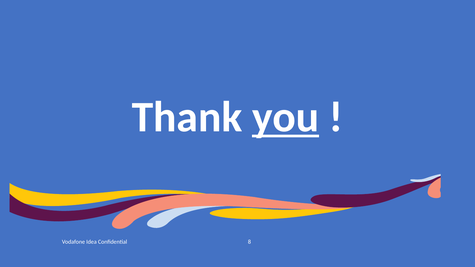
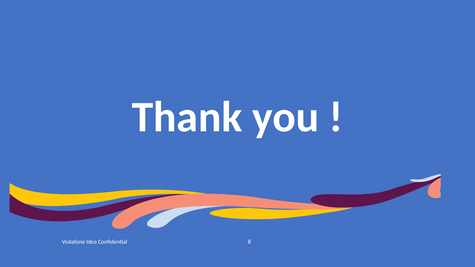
you underline: present -> none
